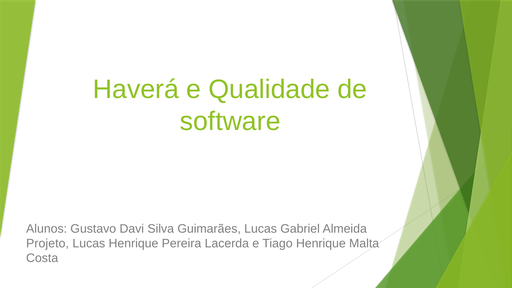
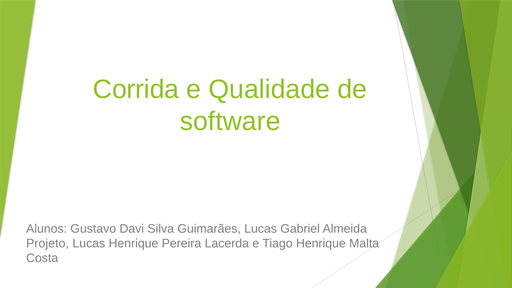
Haverá: Haverá -> Corrida
